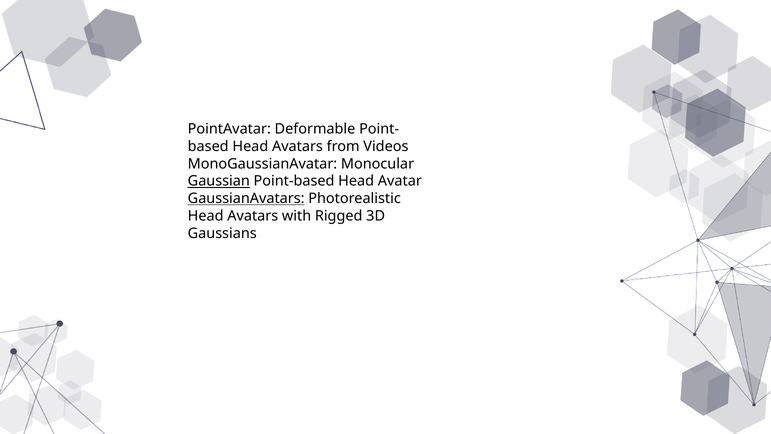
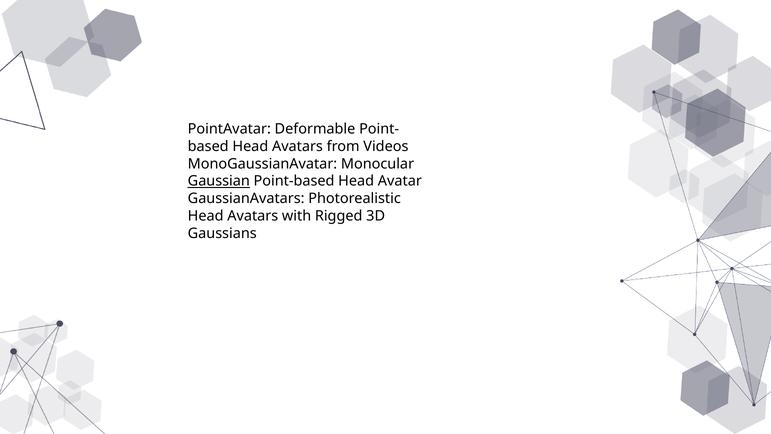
GaussianAvatars underline: present -> none
